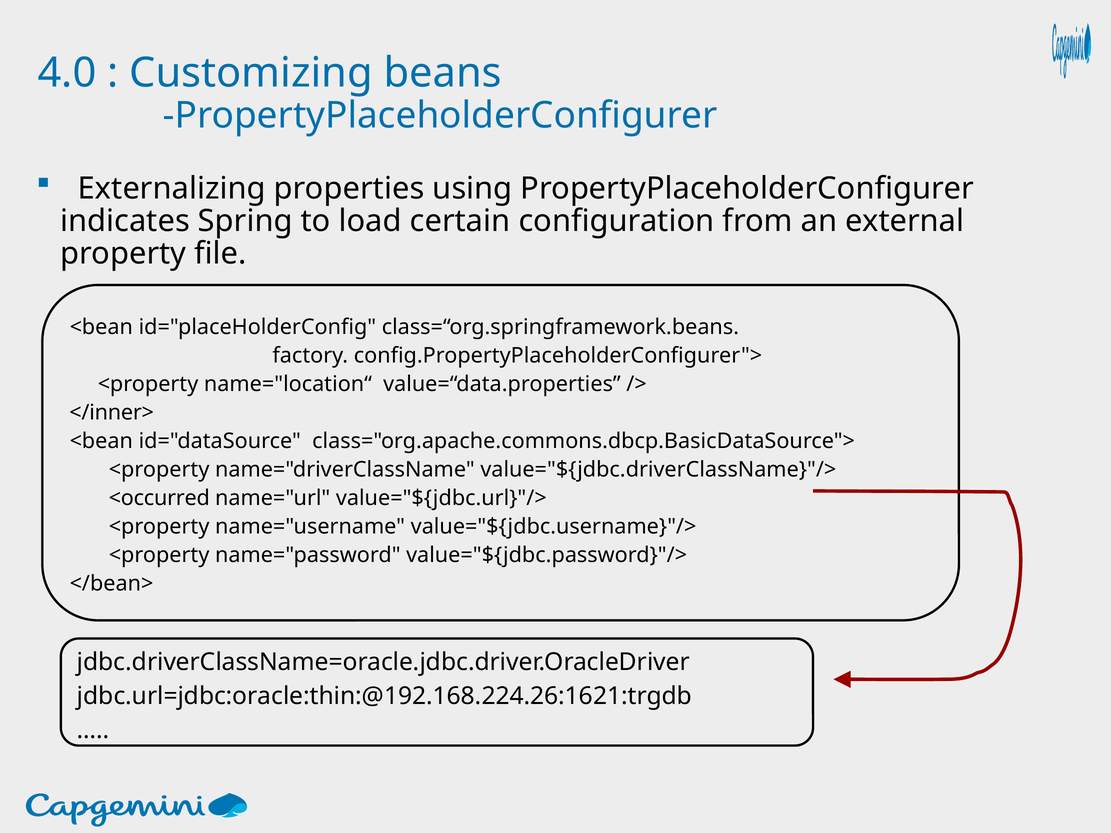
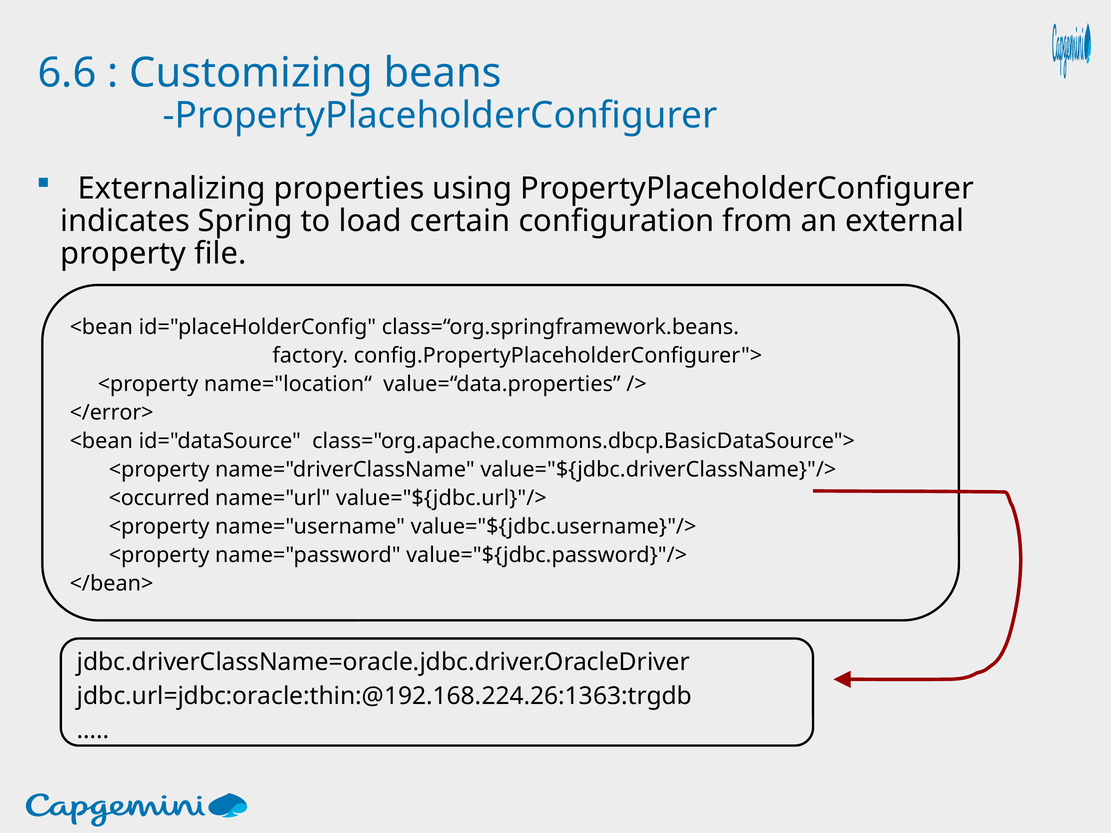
4.0: 4.0 -> 6.6
</inner>: </inner> -> </error>
jdbc.url=jdbc:oracle:thin:@192.168.224.26:1621:trgdb: jdbc.url=jdbc:oracle:thin:@192.168.224.26:1621:trgdb -> jdbc.url=jdbc:oracle:thin:@192.168.224.26:1363:trgdb
